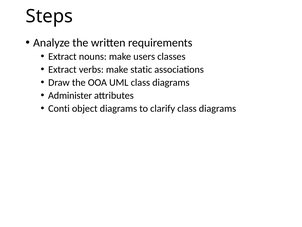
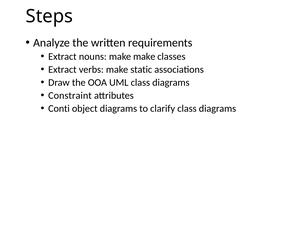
make users: users -> make
Administer: Administer -> Constraint
